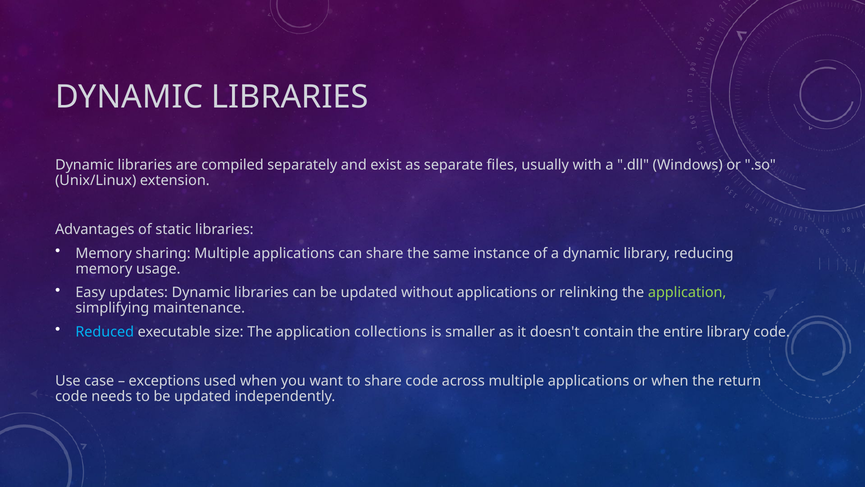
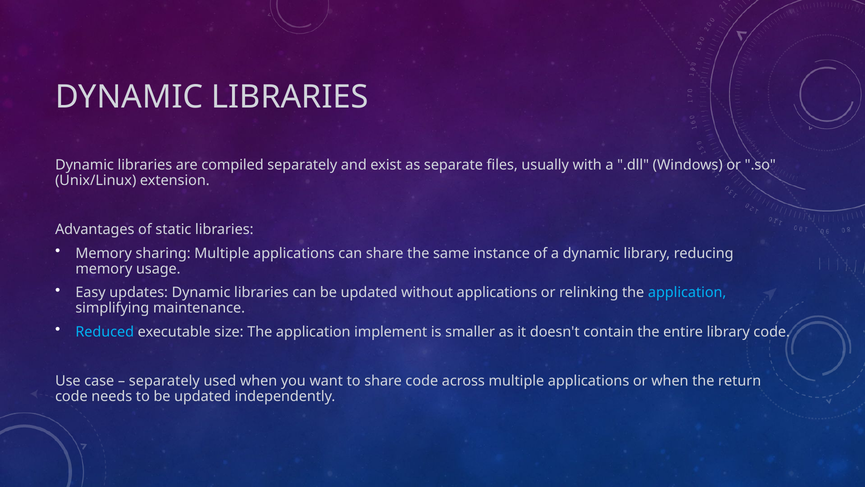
application at (687, 292) colour: light green -> light blue
collections: collections -> implement
exceptions at (164, 381): exceptions -> separately
